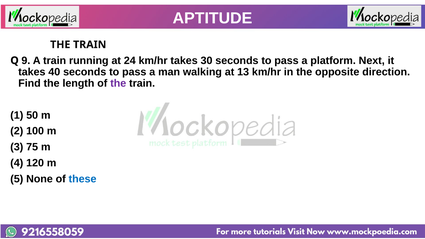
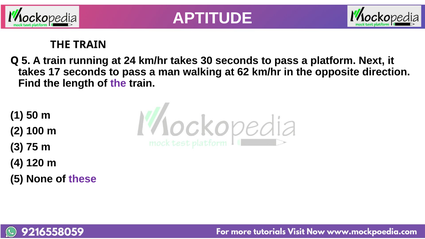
Q 9: 9 -> 5
40: 40 -> 17
13: 13 -> 62
these colour: blue -> purple
